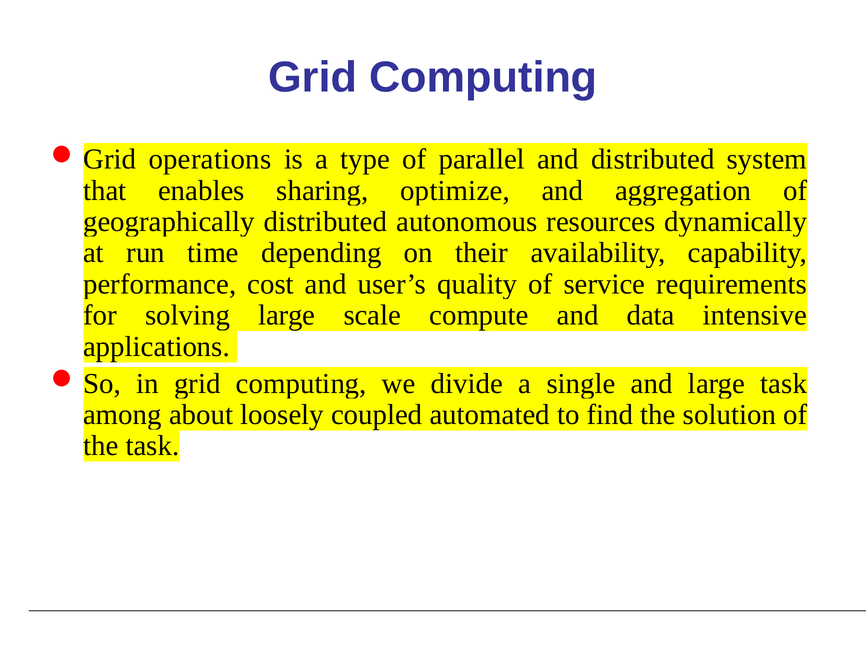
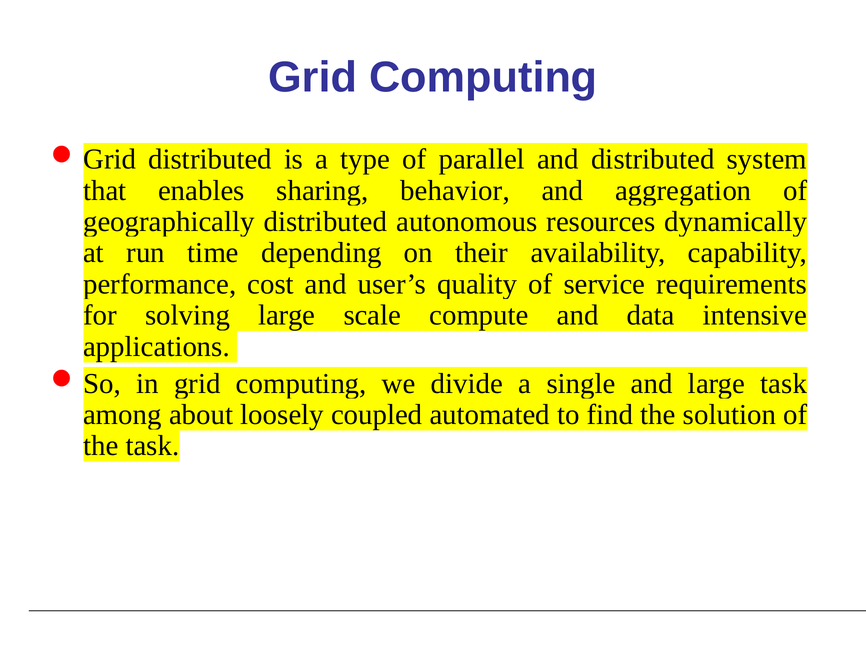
operations at (210, 159): operations -> distributed
optimize: optimize -> behavior
